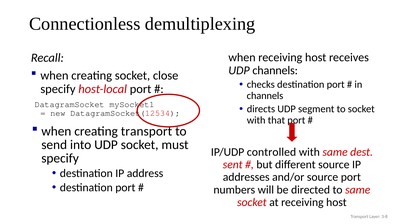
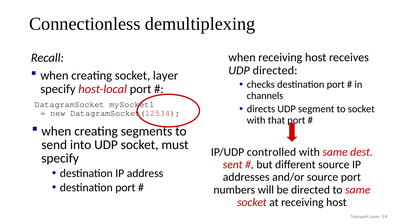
UDP channels: channels -> directed
socket close: close -> layer
creating transport: transport -> segments
